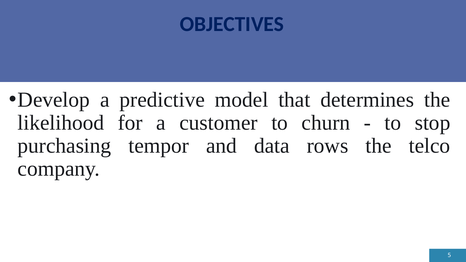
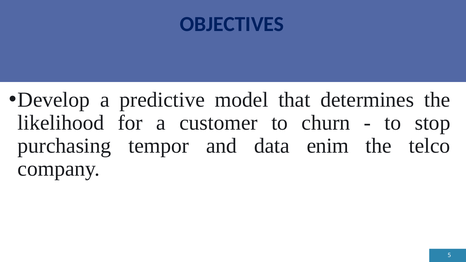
rows: rows -> enim
